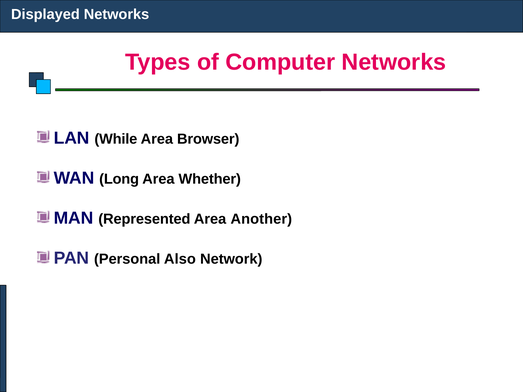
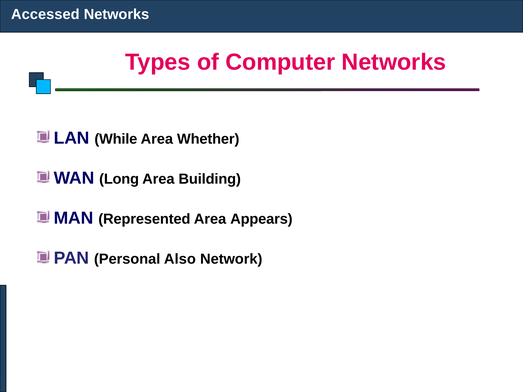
Displayed: Displayed -> Accessed
Browser: Browser -> Whether
Whether: Whether -> Building
Another: Another -> Appears
